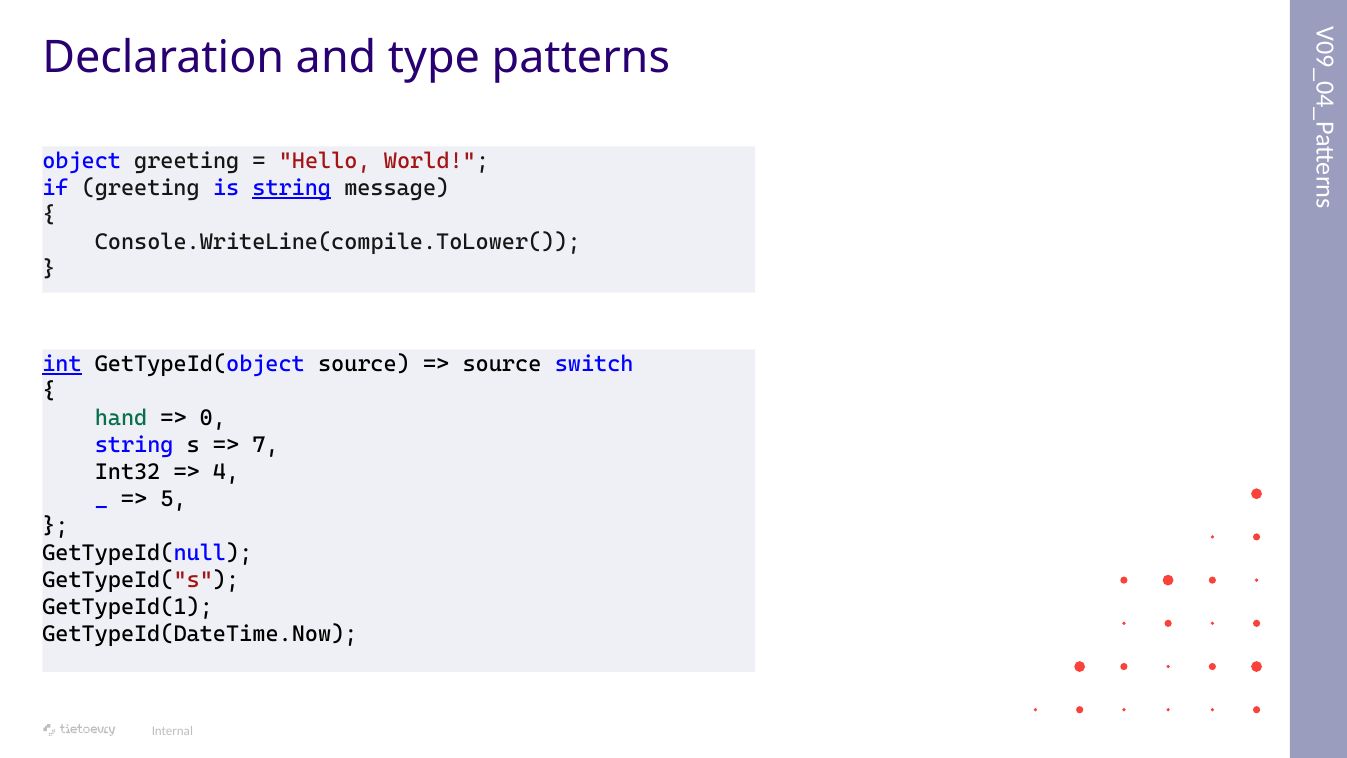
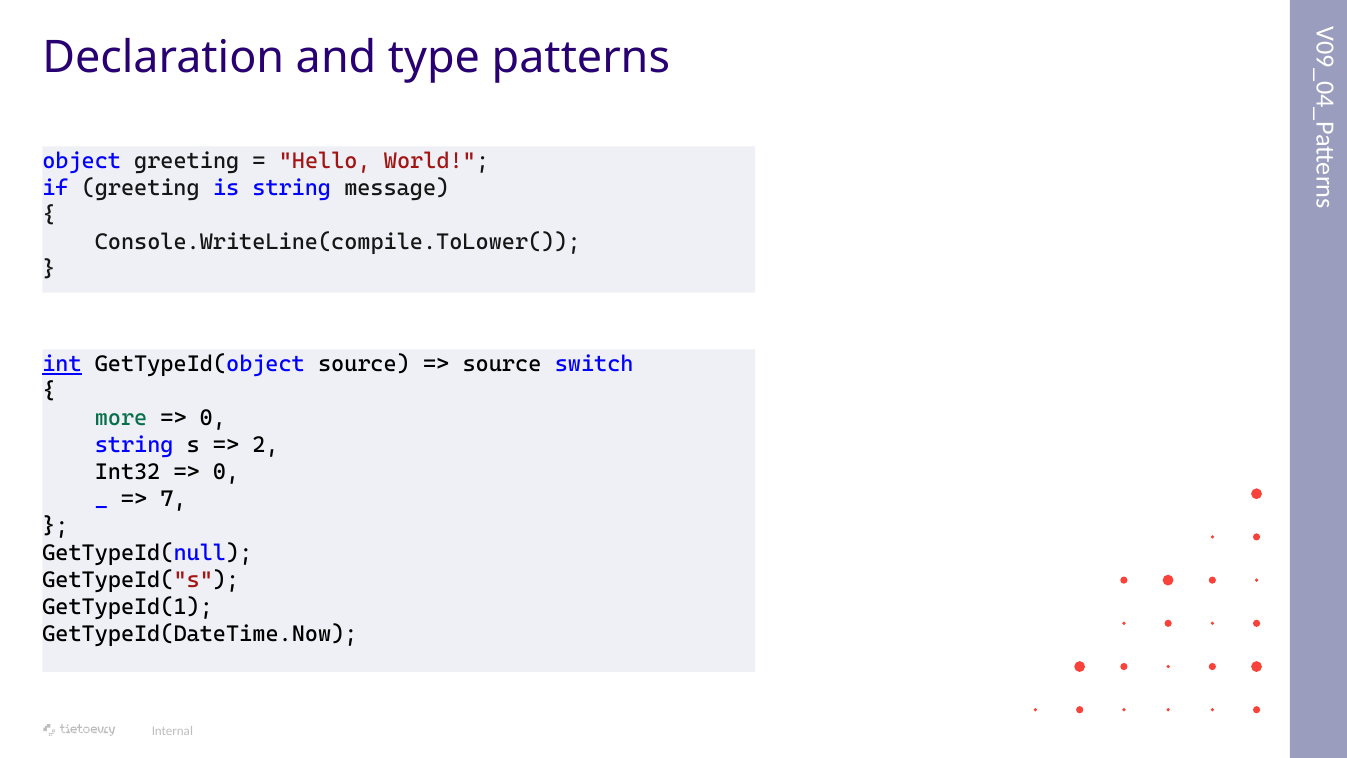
string at (292, 188) underline: present -> none
hand: hand -> more
7: 7 -> 2
4 at (226, 472): 4 -> 0
5: 5 -> 7
